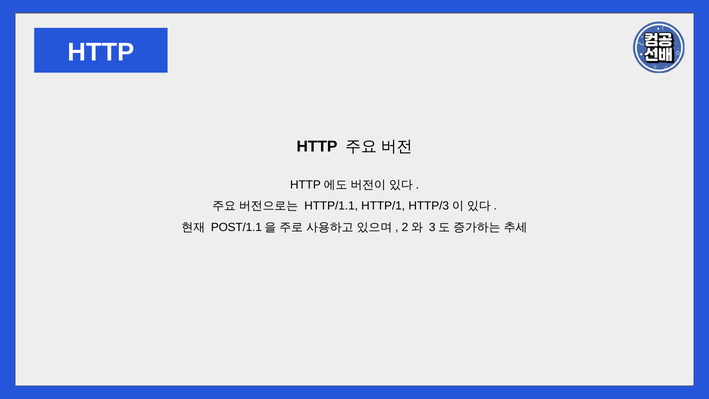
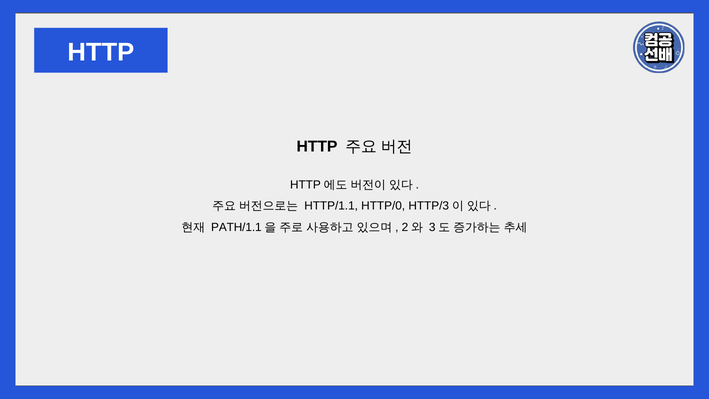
HTTP/1: HTTP/1 -> HTTP/0
POST/1.1: POST/1.1 -> PATH/1.1
